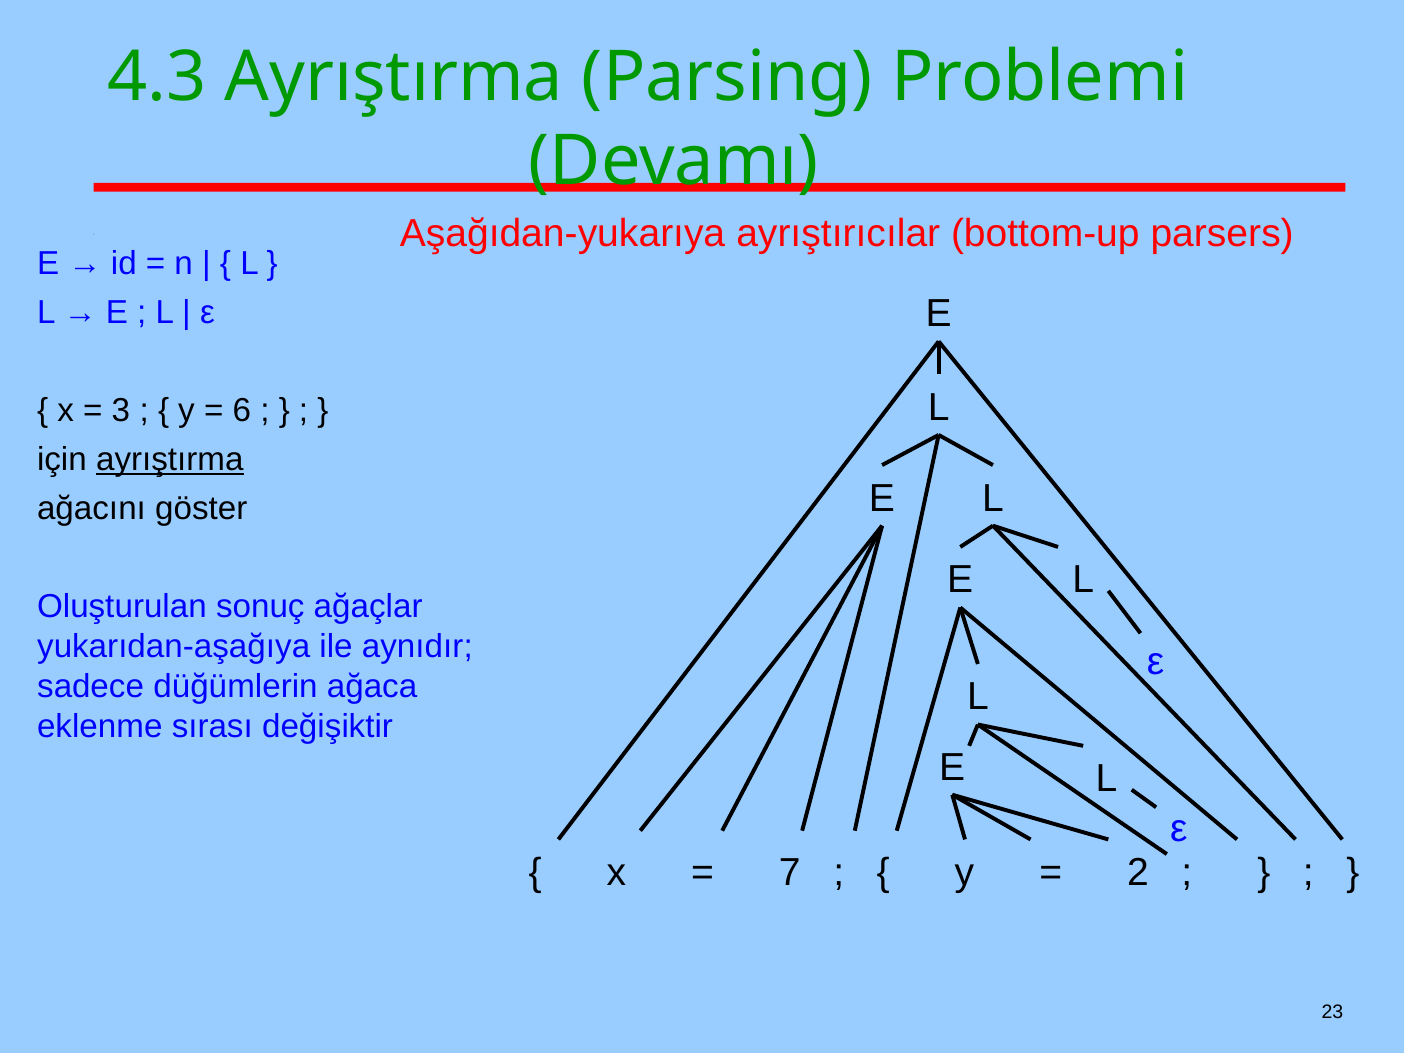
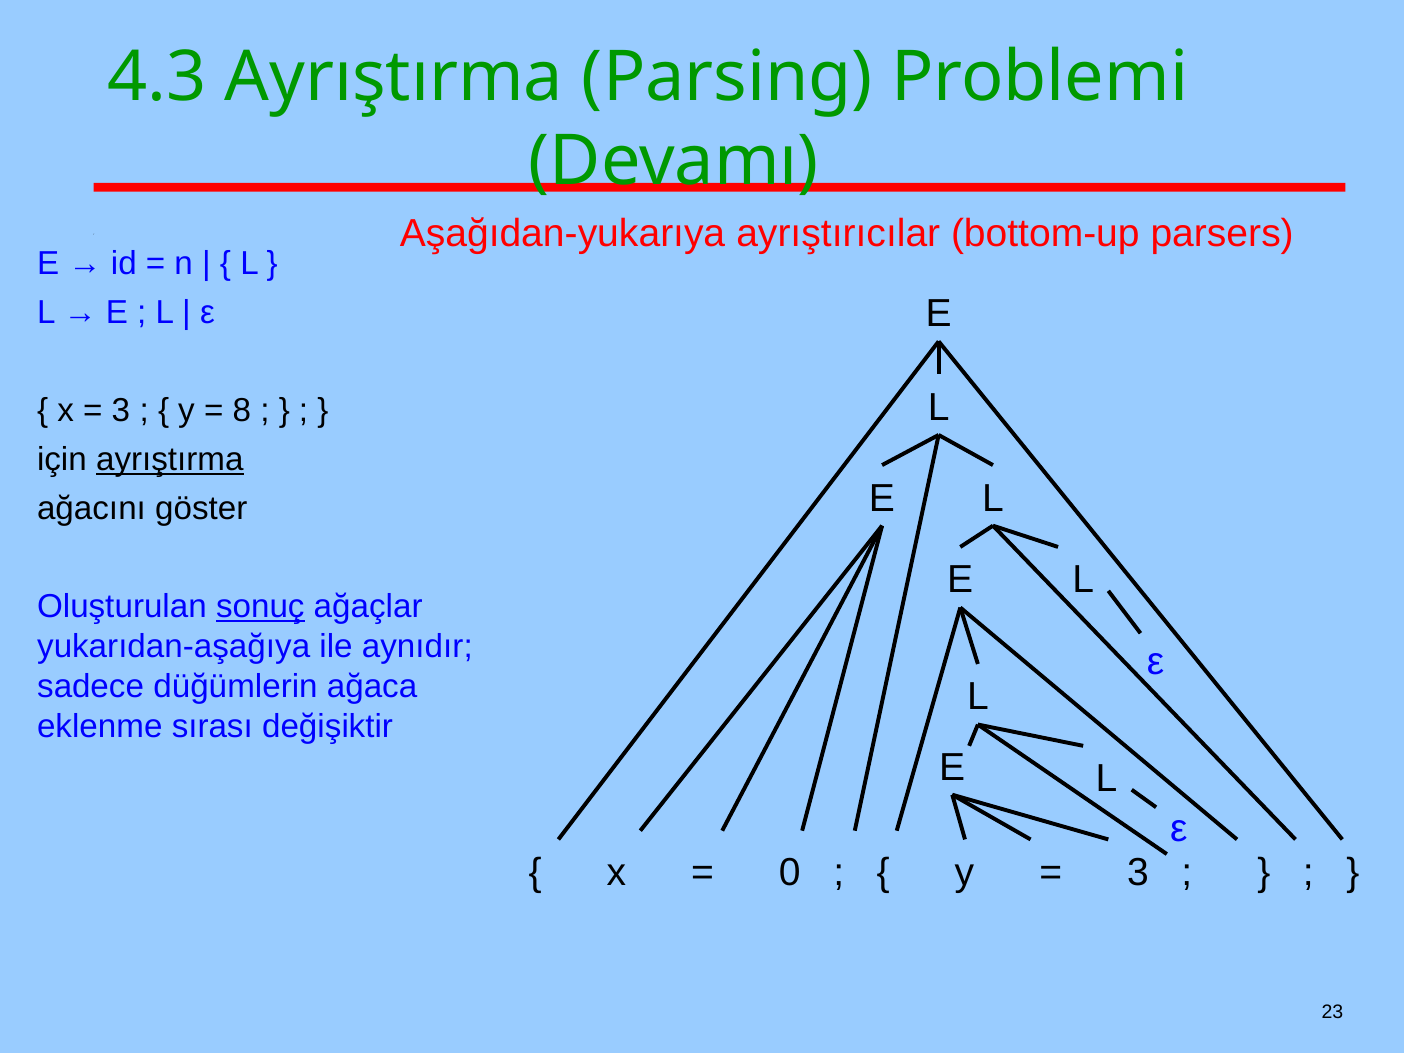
6: 6 -> 8
sonuç underline: none -> present
7: 7 -> 0
2 at (1138, 873): 2 -> 3
